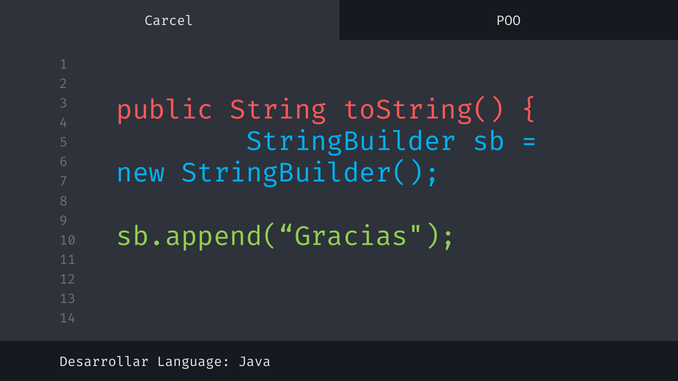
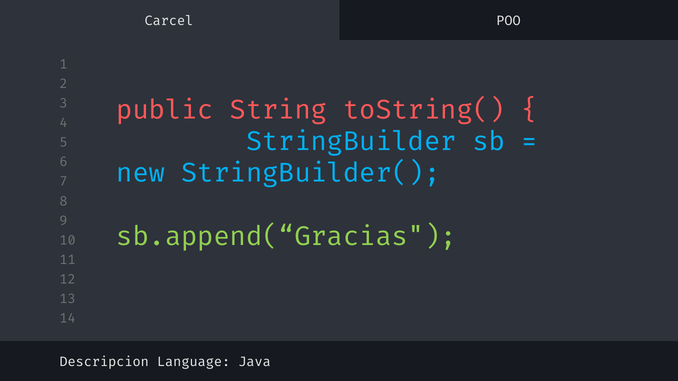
Desarrollar: Desarrollar -> Descripcion
